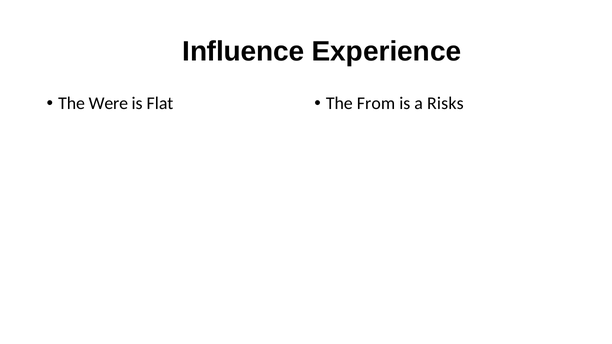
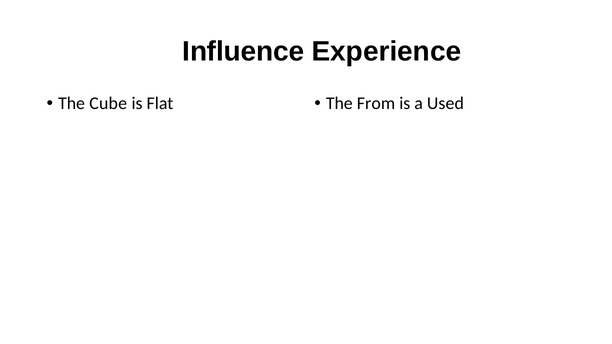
Were: Were -> Cube
Risks: Risks -> Used
